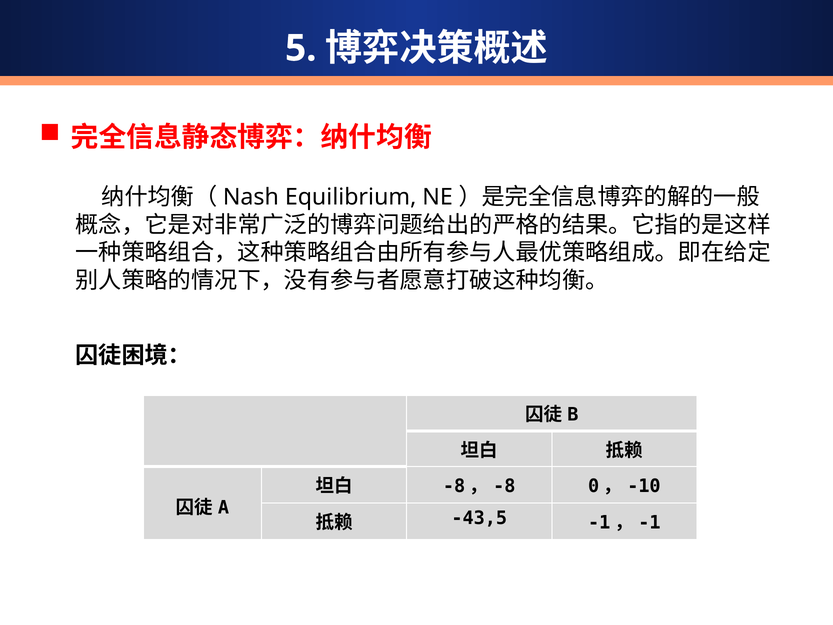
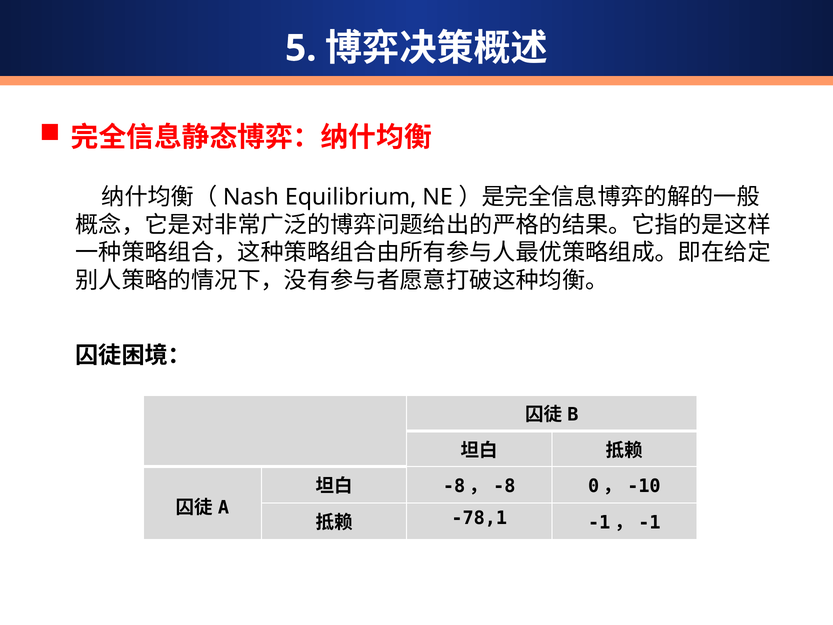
-43,5: -43,5 -> -78,1
